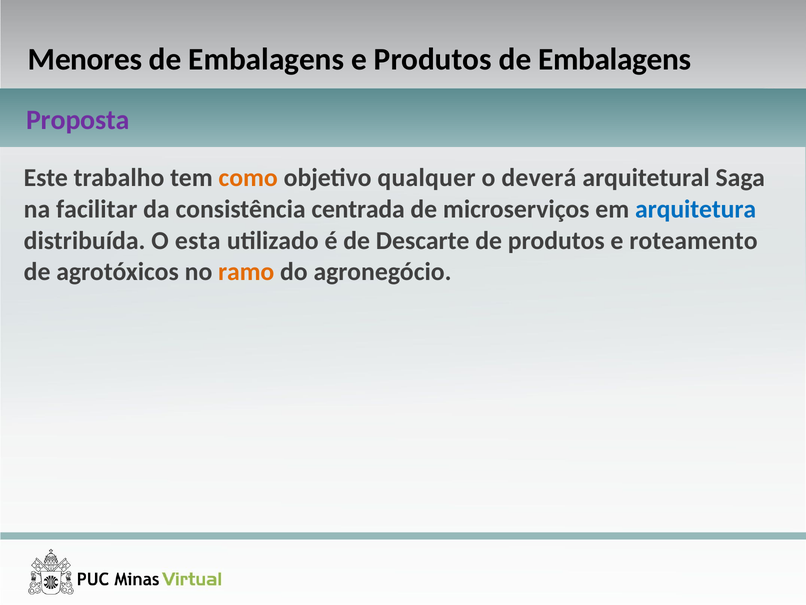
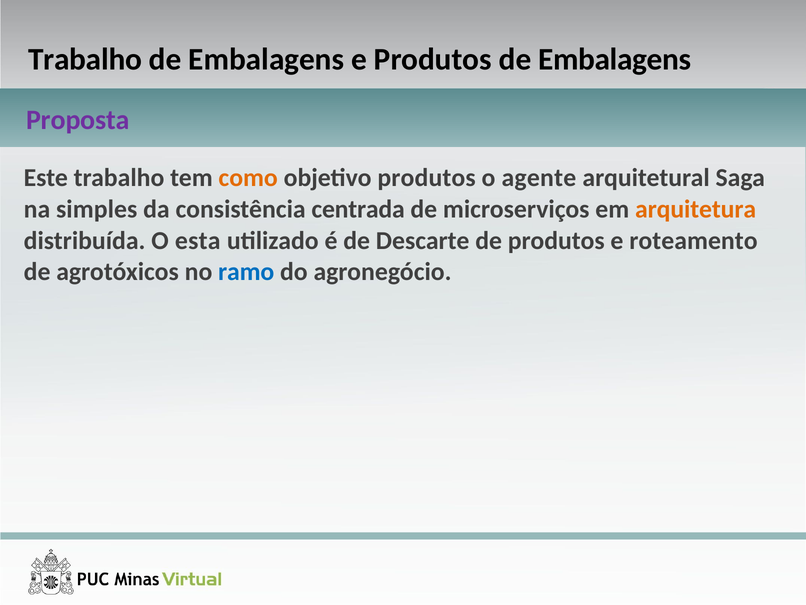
Menores at (85, 59): Menores -> Trabalho
objetivo qualquer: qualquer -> produtos
deverá: deverá -> agente
facilitar: facilitar -> simples
arquitetura colour: blue -> orange
ramo colour: orange -> blue
